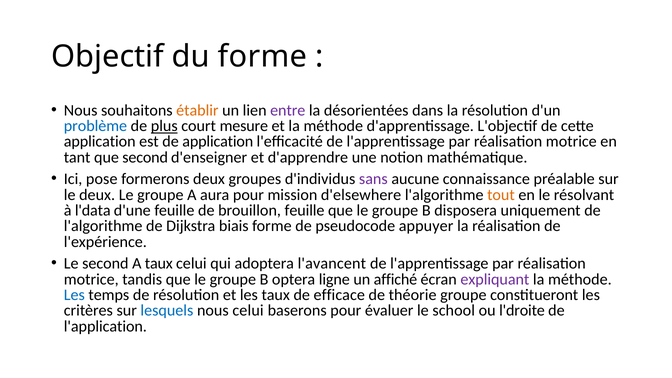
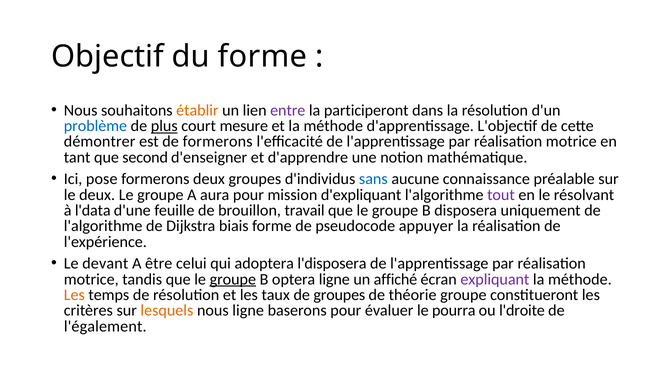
désorientées: désorientées -> participeront
application at (100, 142): application -> démontrer
de application: application -> formerons
sans colour: purple -> blue
d'elsewhere: d'elsewhere -> d'expliquant
tout colour: orange -> purple
brouillon feuille: feuille -> travail
Le second: second -> devant
A taux: taux -> être
l'avancent: l'avancent -> l'disposera
groupe at (233, 279) underline: none -> present
Les at (74, 295) colour: blue -> orange
de efficace: efficace -> groupes
lesquels colour: blue -> orange
nous celui: celui -> ligne
school: school -> pourra
l'application: l'application -> l'également
